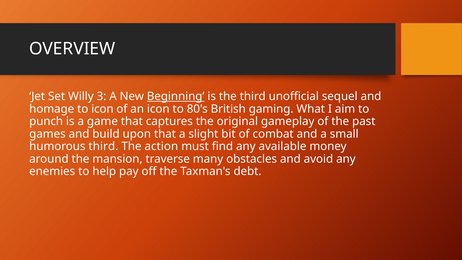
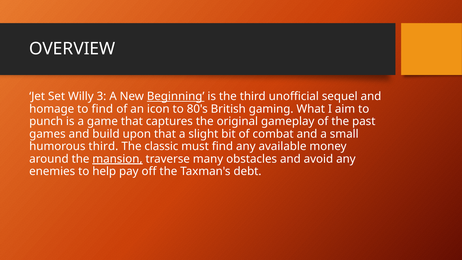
to icon: icon -> find
action: action -> classic
mansion underline: none -> present
